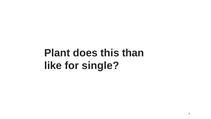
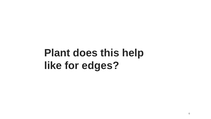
than: than -> help
single: single -> edges
